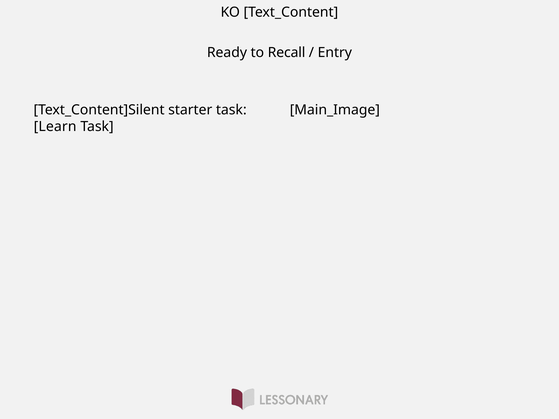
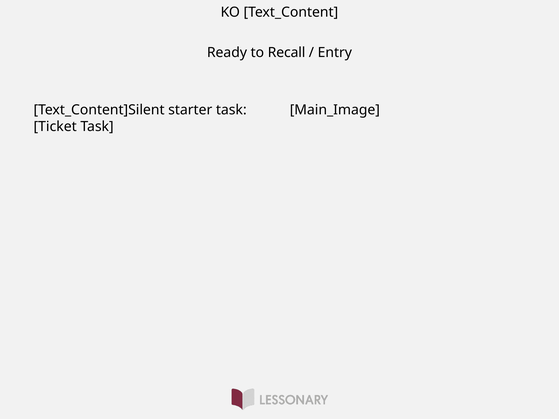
Learn: Learn -> Ticket
